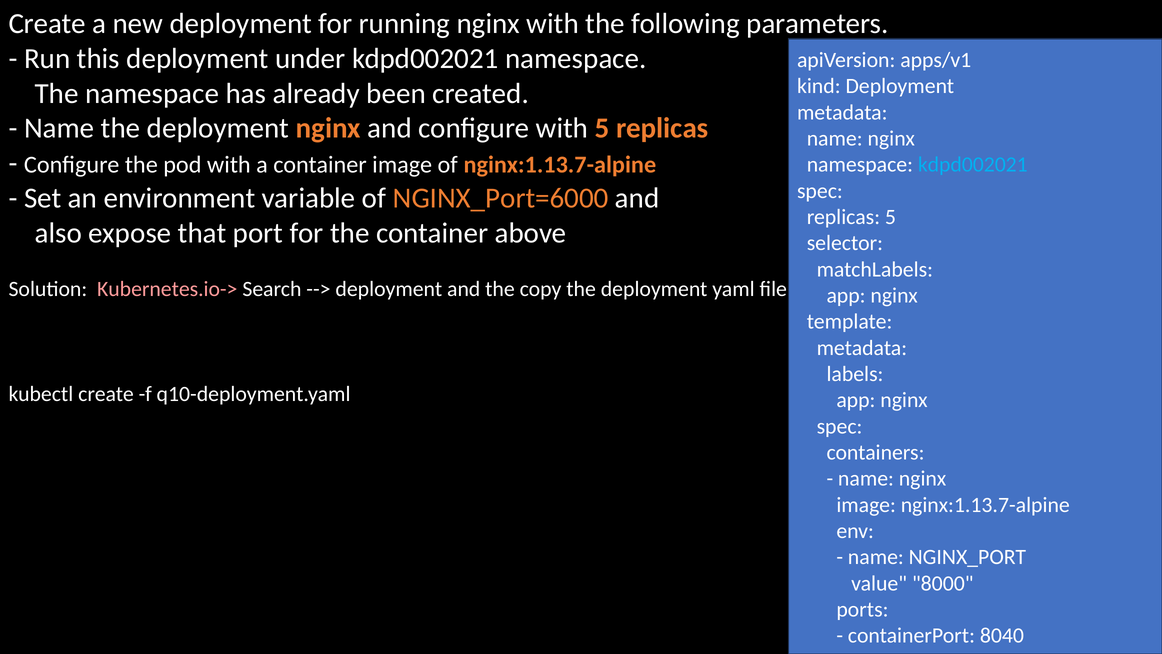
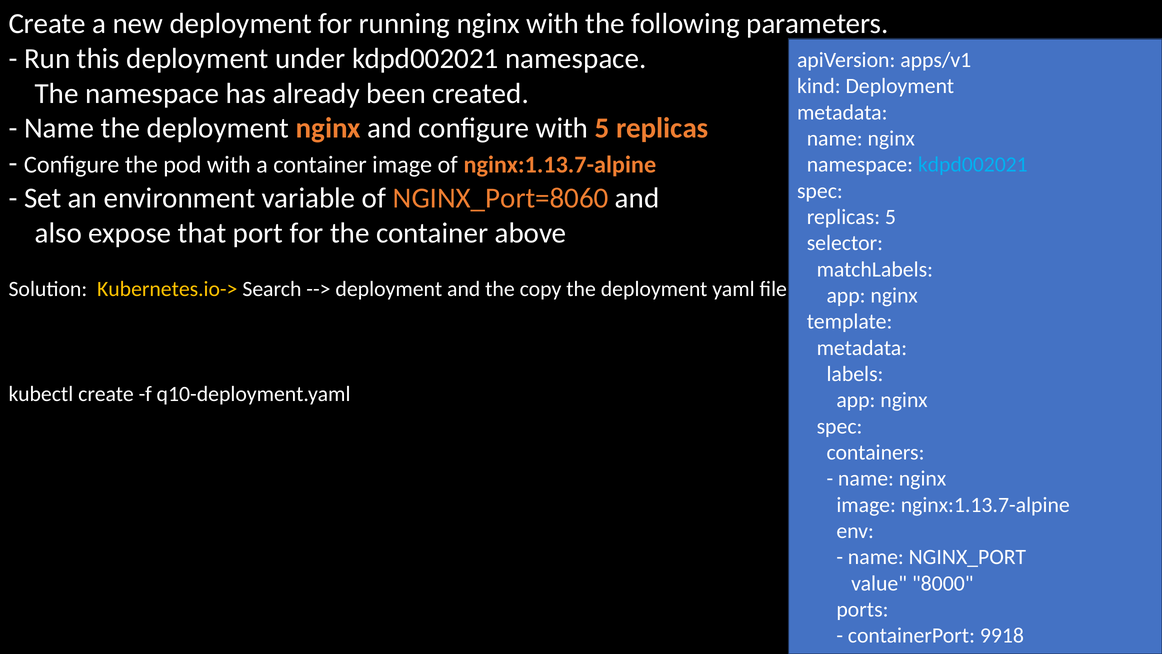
NGINX_Port=6000: NGINX_Port=6000 -> NGINX_Port=8060
Kubernetes.io-> colour: pink -> yellow
8040: 8040 -> 9918
